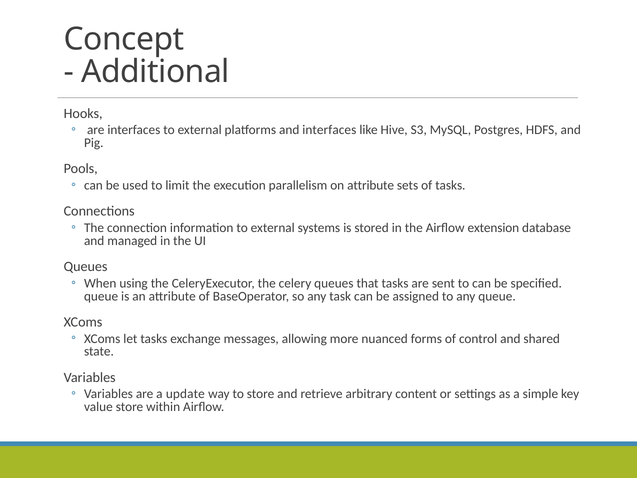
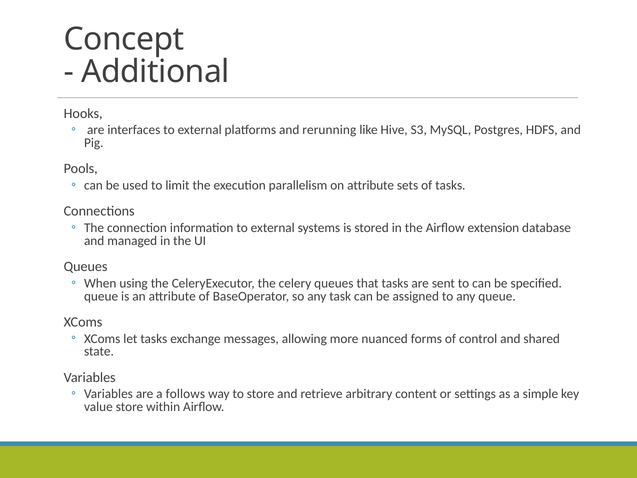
and interfaces: interfaces -> rerunning
update: update -> follows
